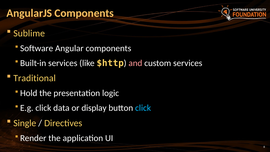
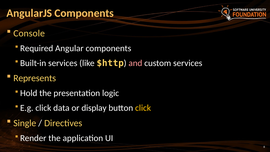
Sublime: Sublime -> Console
Software: Software -> Required
Traditional: Traditional -> Represents
click at (143, 108) colour: light blue -> yellow
